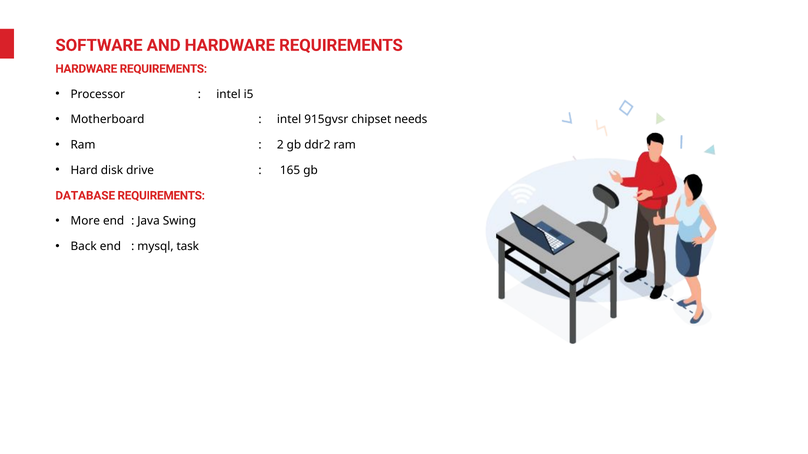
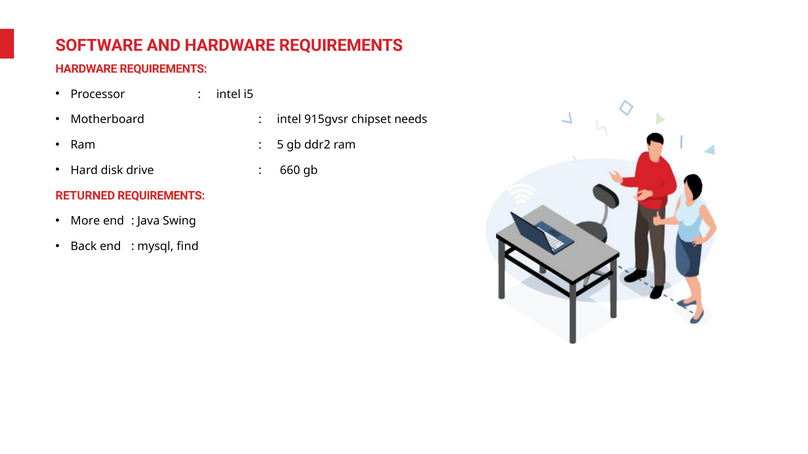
2: 2 -> 5
165: 165 -> 660
DATABASE: DATABASE -> RETURNED
task: task -> find
